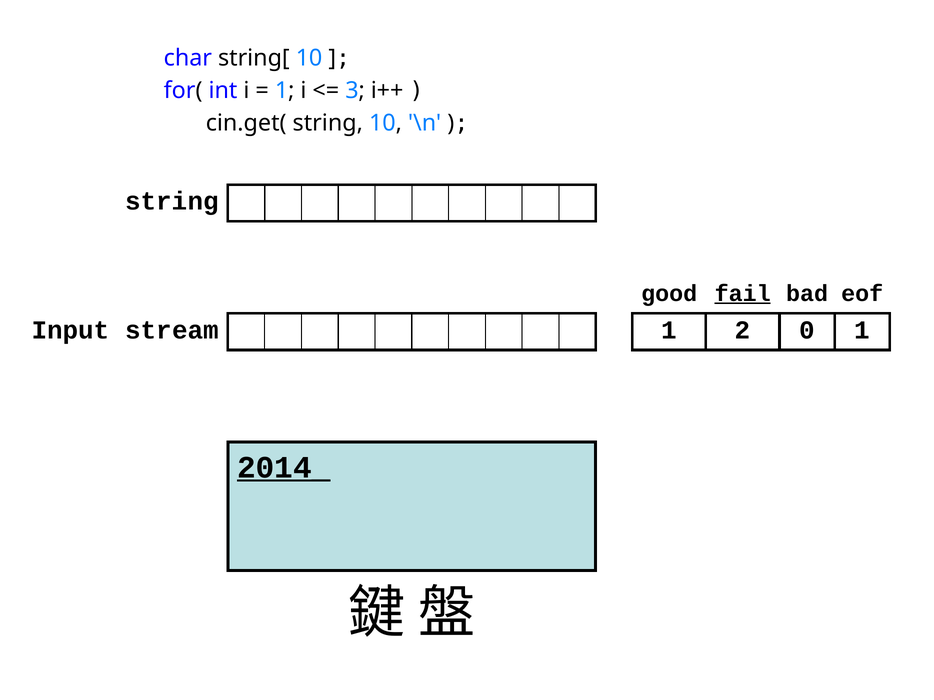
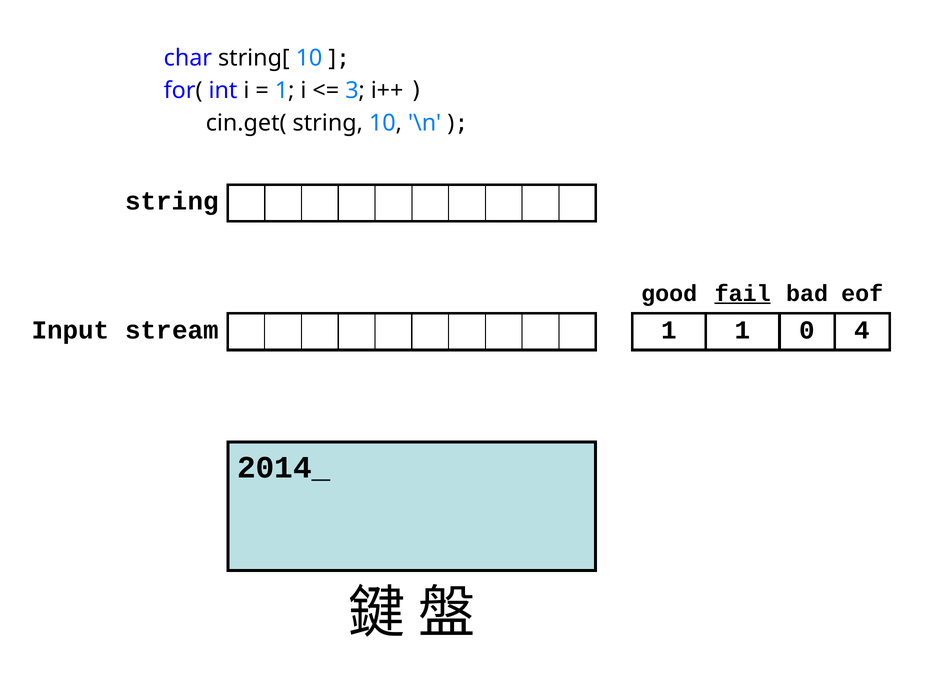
1 2: 2 -> 1
0 1: 1 -> 4
2014_ underline: present -> none
